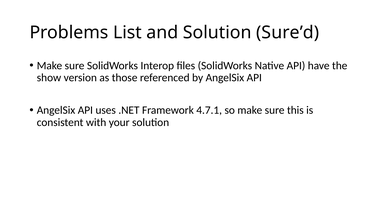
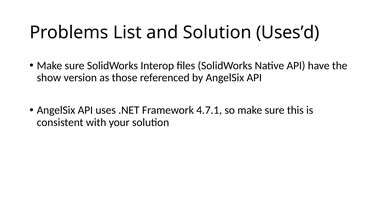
Sure’d: Sure’d -> Uses’d
